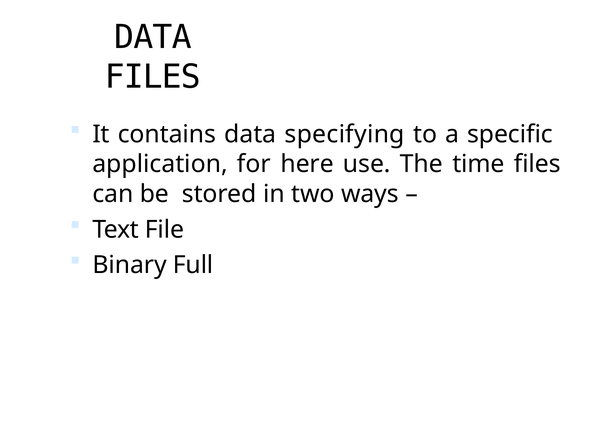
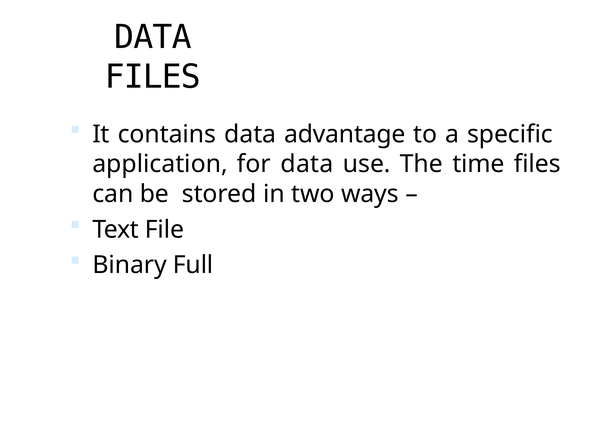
specifying: specifying -> advantage
for here: here -> data
